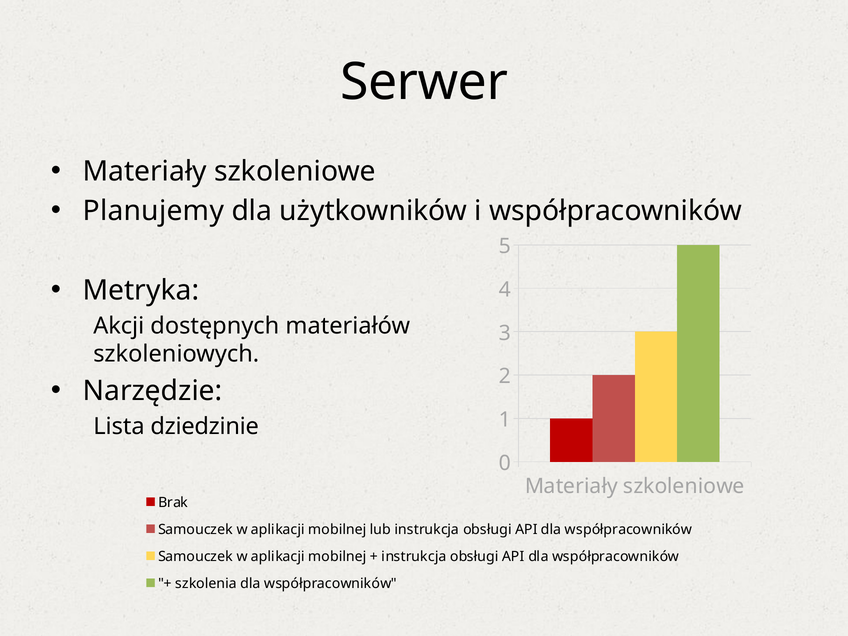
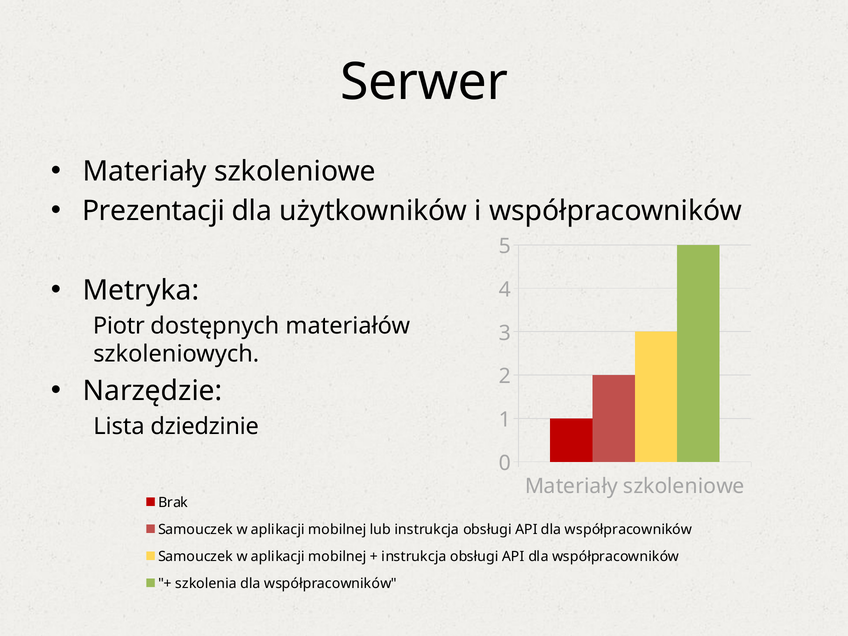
Planujemy: Planujemy -> Prezentacji
Akcji: Akcji -> Piotr
